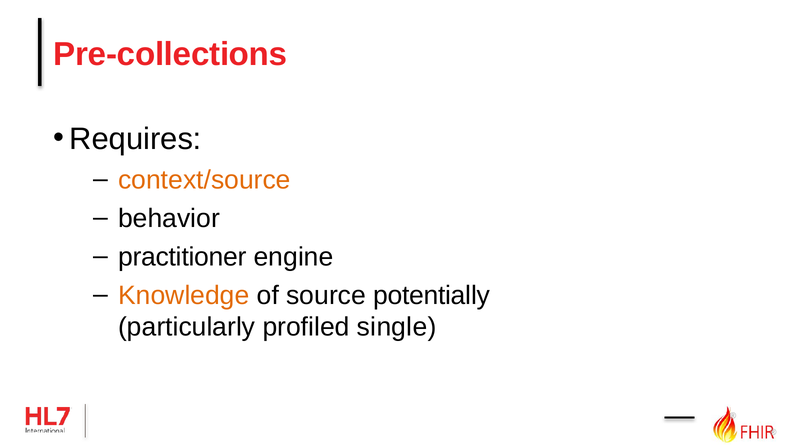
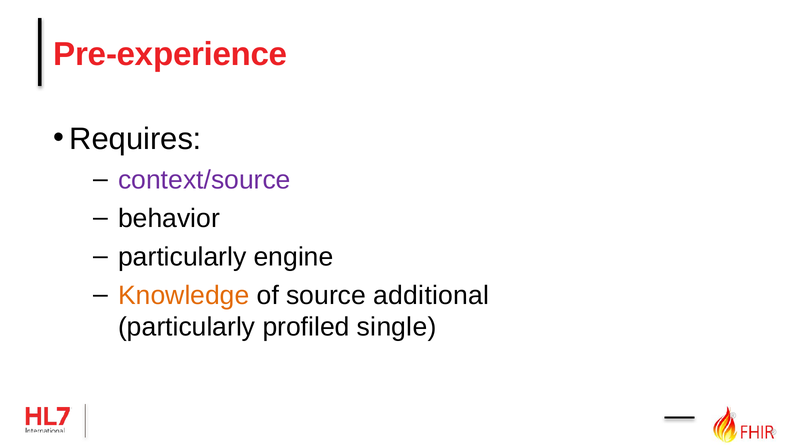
Pre-collections: Pre-collections -> Pre-experience
context/source colour: orange -> purple
practitioner at (182, 257): practitioner -> particularly
potentially: potentially -> additional
